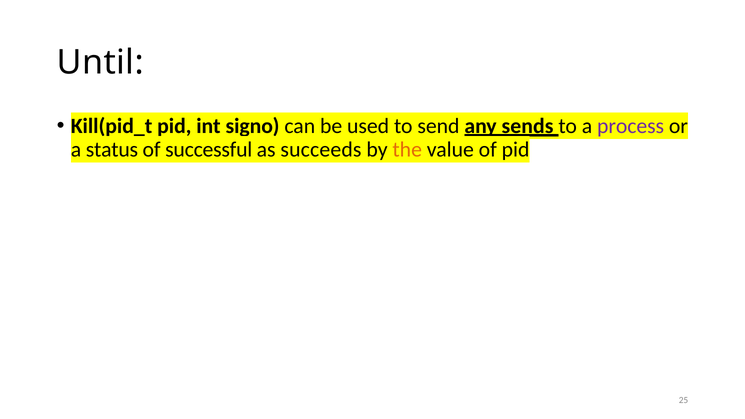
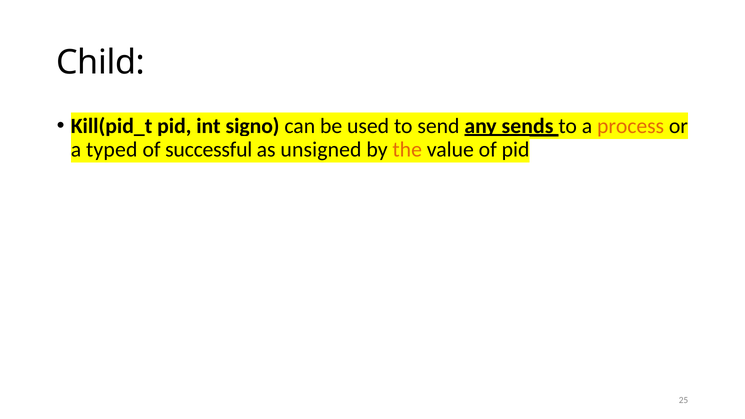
Until: Until -> Child
process colour: purple -> orange
status: status -> typed
succeeds: succeeds -> unsigned
